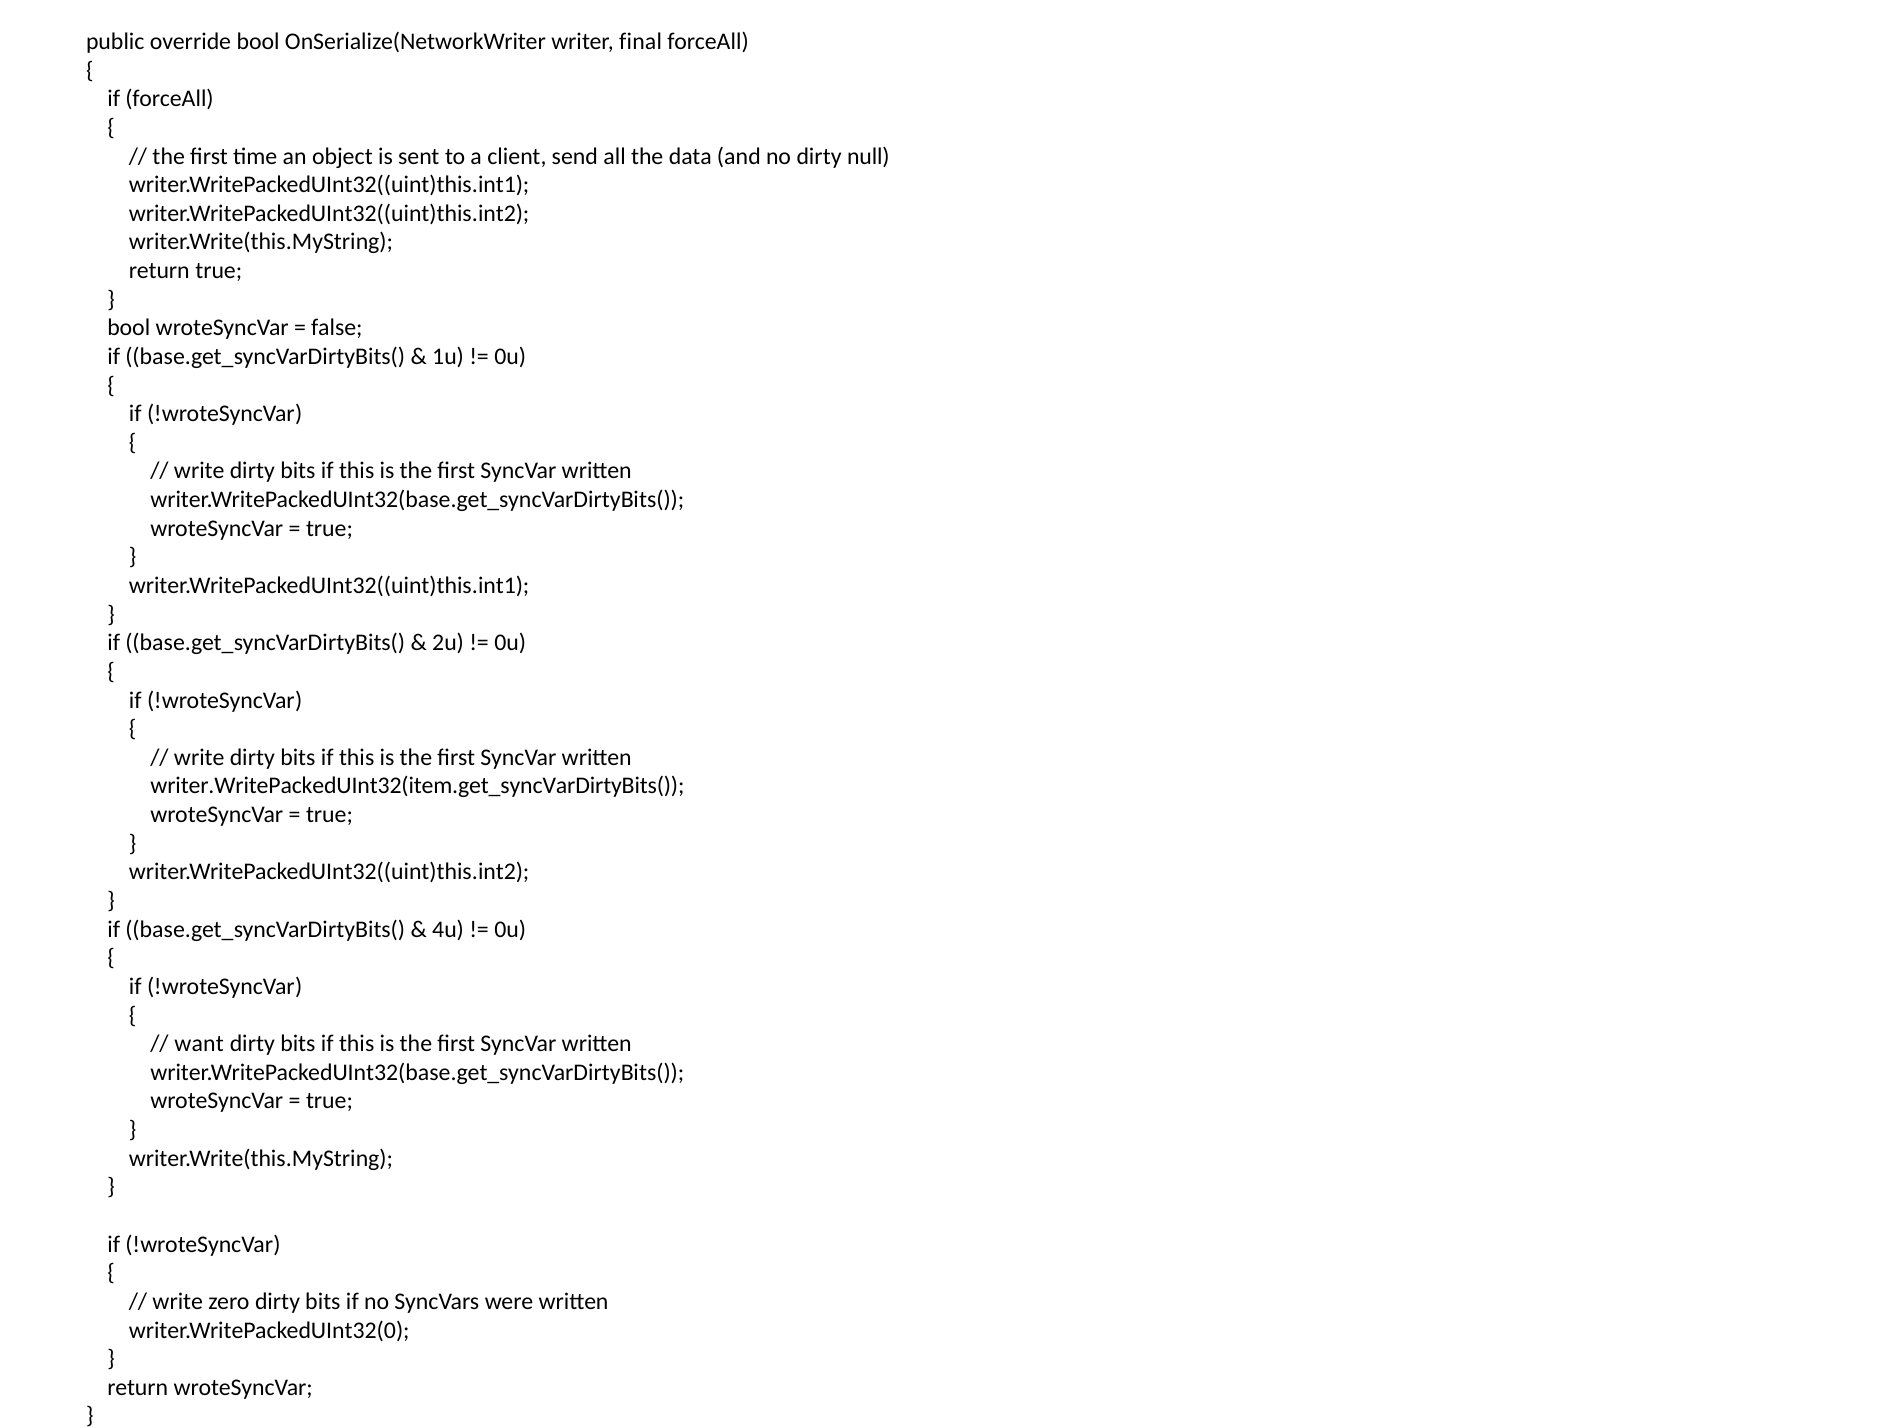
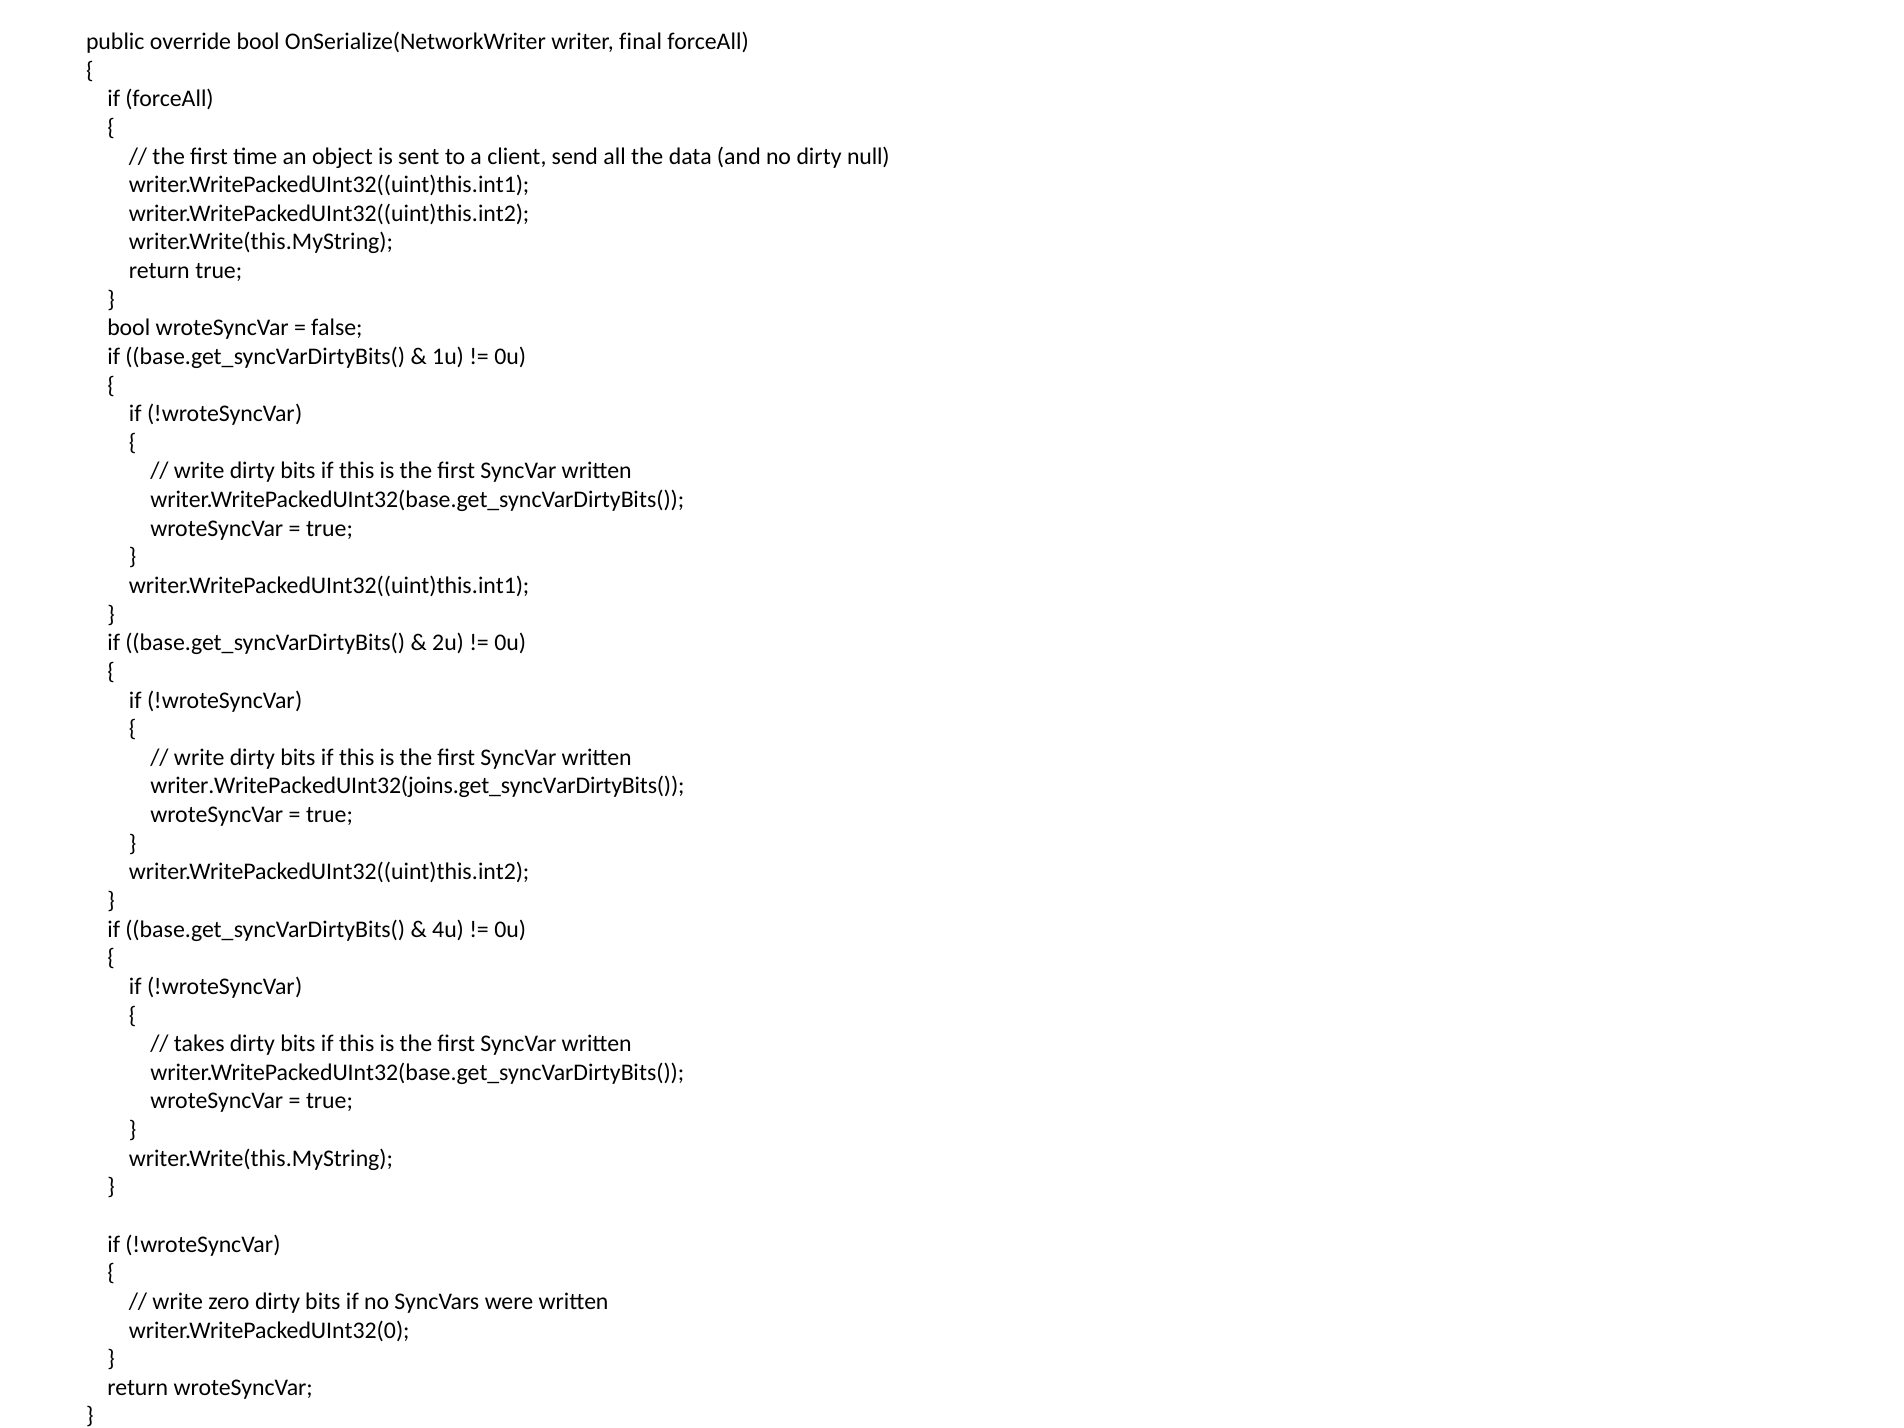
writer.WritePackedUInt32(item.get_syncVarDirtyBits(: writer.WritePackedUInt32(item.get_syncVarDirtyBits( -> writer.WritePackedUInt32(joins.get_syncVarDirtyBits(
want: want -> takes
